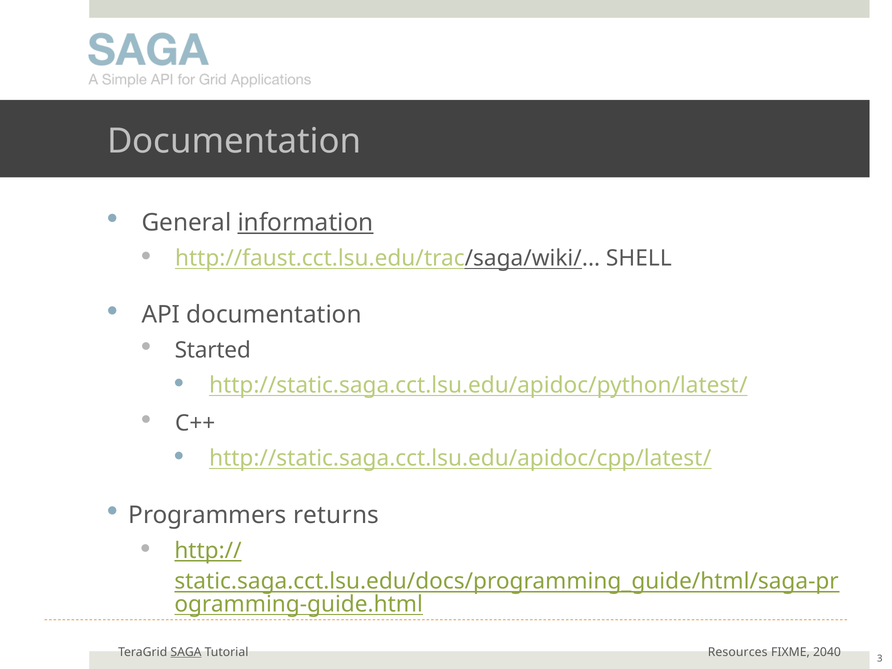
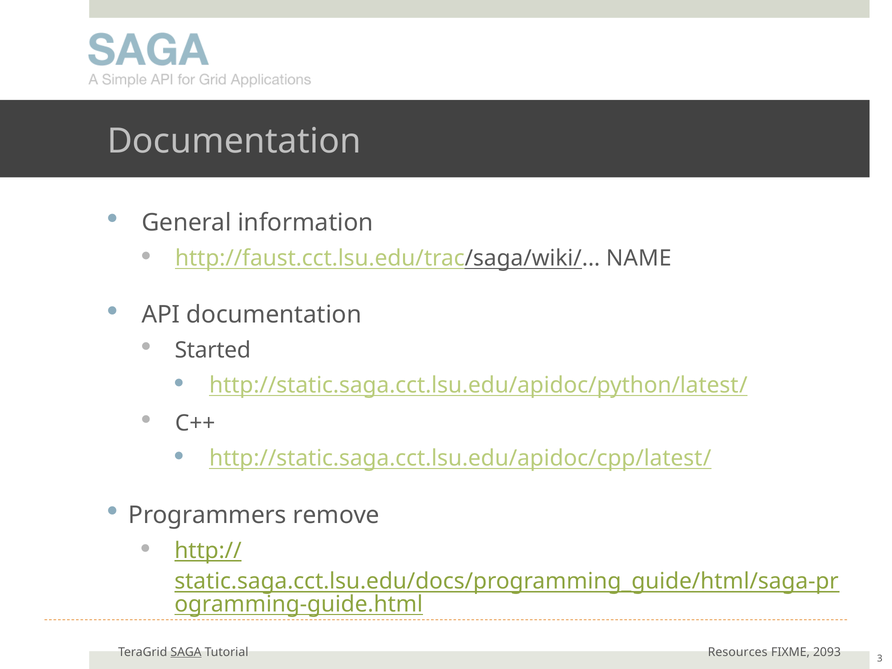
information underline: present -> none
SHELL: SHELL -> NAME
returns: returns -> remove
2040: 2040 -> 2093
